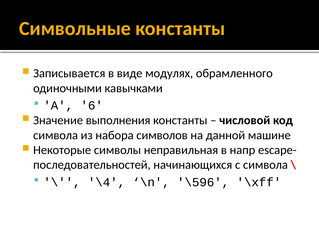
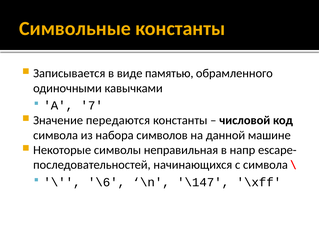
модулях: модулях -> памятью
6: 6 -> 7
выполнения: выполнения -> передаются
\4: \4 -> \6
\596: \596 -> \147
